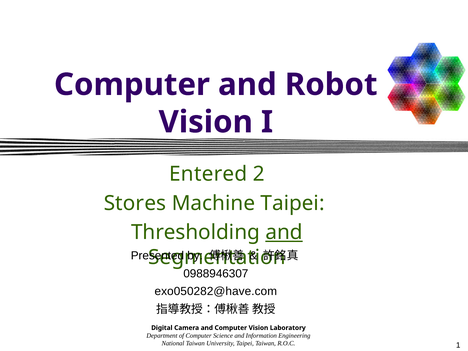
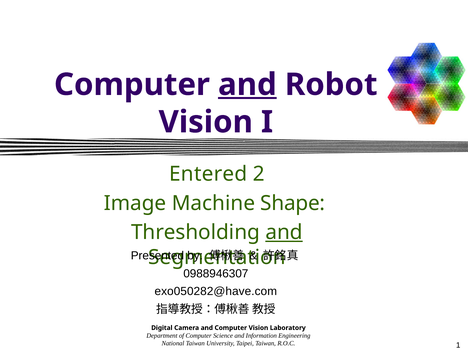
and at (247, 85) underline: none -> present
Stores: Stores -> Image
Machine Taipei: Taipei -> Shape
